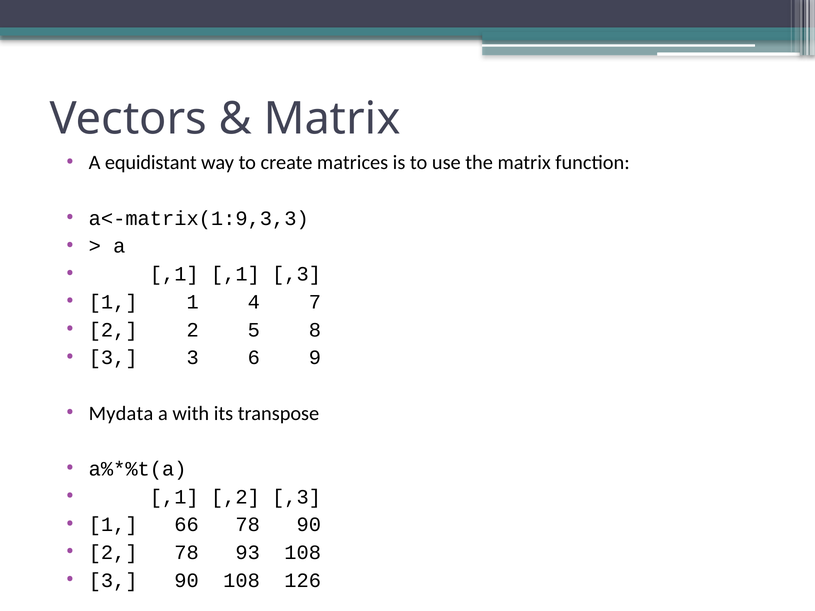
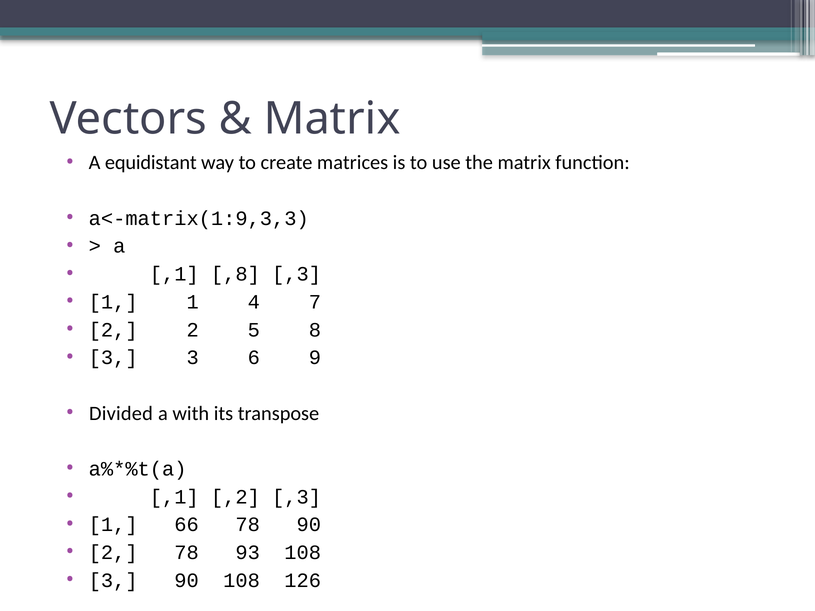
,1 ,1: ,1 -> ,8
Mydata: Mydata -> Divided
